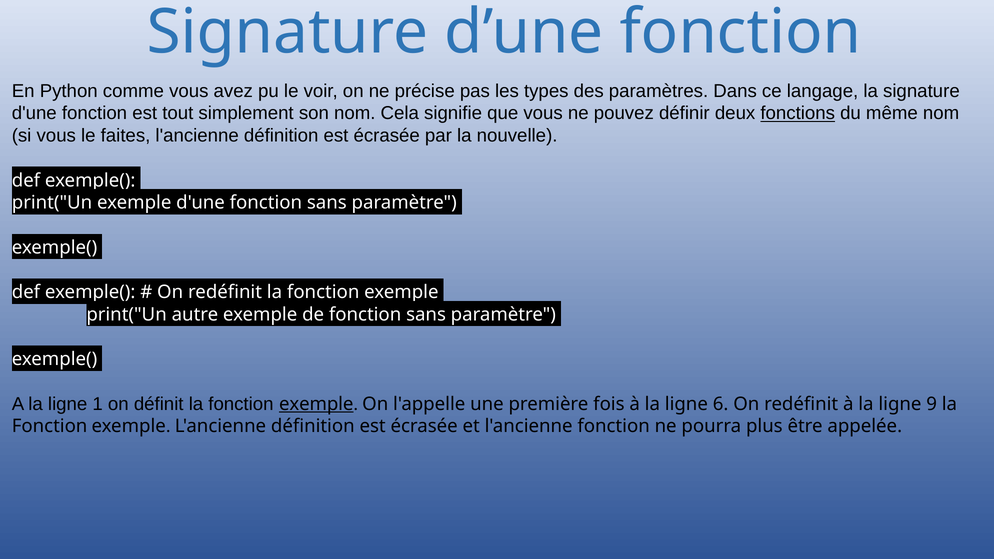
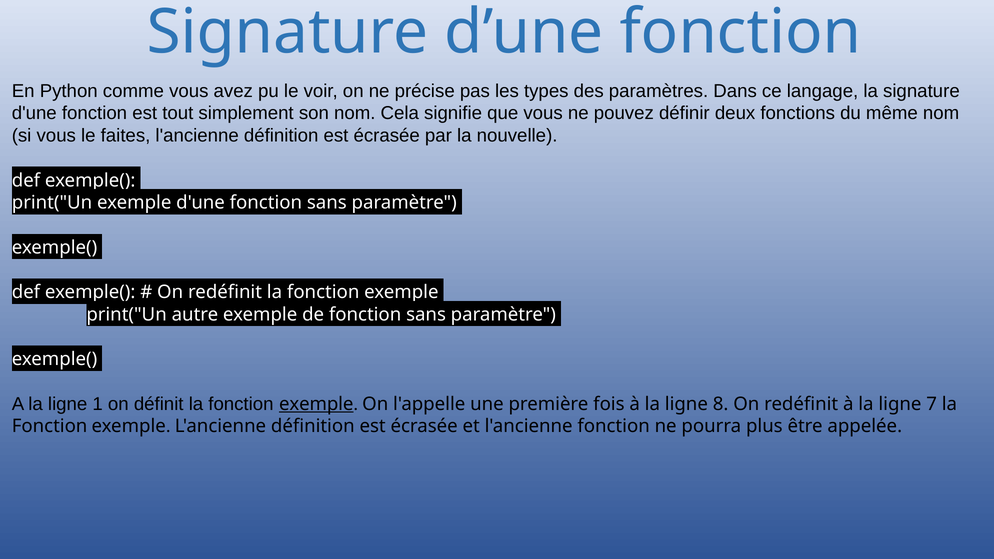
fonctions underline: present -> none
6: 6 -> 8
9: 9 -> 7
